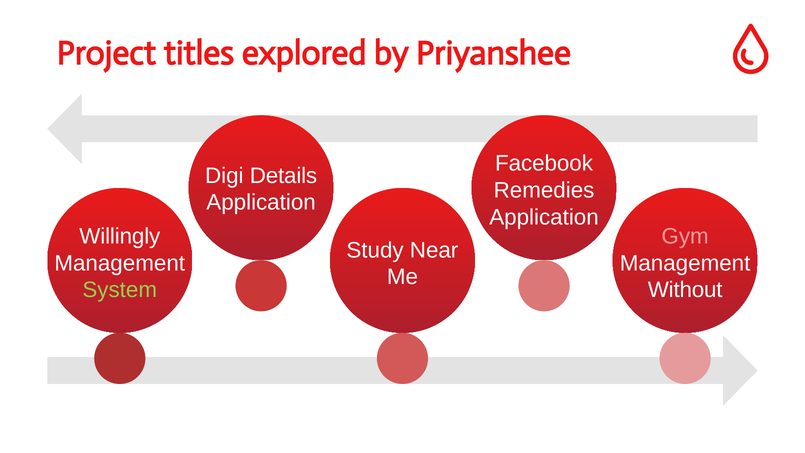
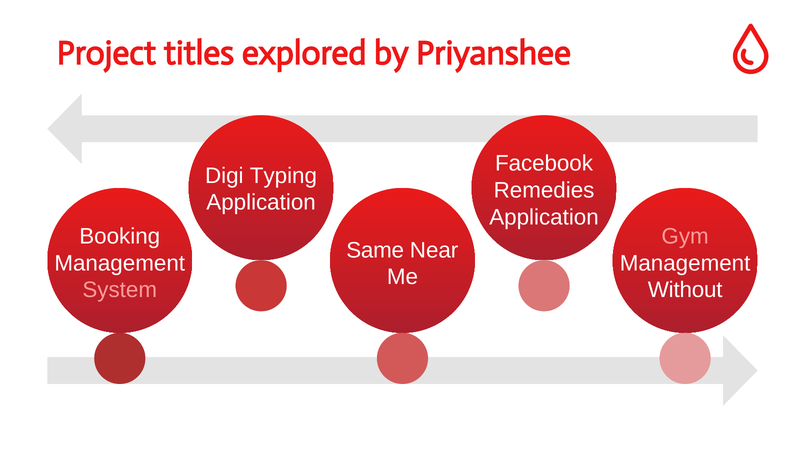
Details: Details -> Typing
Willingly: Willingly -> Booking
Study: Study -> Same
System colour: light green -> pink
